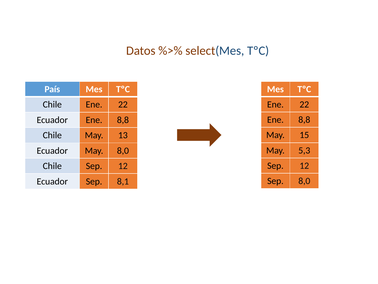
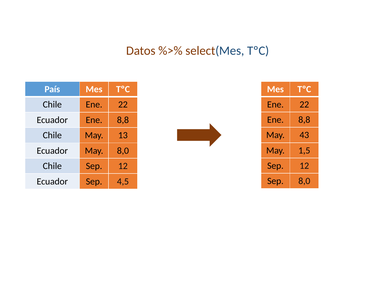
15: 15 -> 43
5,3: 5,3 -> 1,5
8,1: 8,1 -> 4,5
